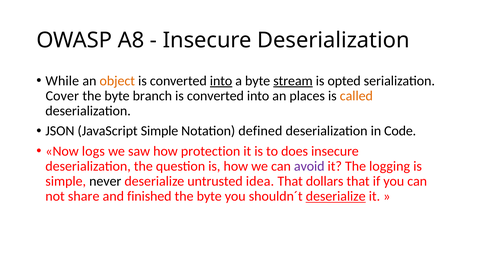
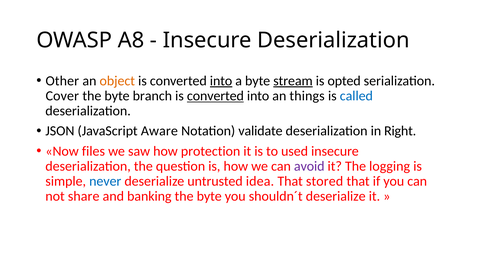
While: While -> Other
converted at (215, 96) underline: none -> present
places: places -> things
called colour: orange -> blue
JavaScript Simple: Simple -> Aware
defined: defined -> validate
Code: Code -> Right
logs: logs -> files
does: does -> used
never colour: black -> blue
dollars: dollars -> stored
finished: finished -> banking
deserialize at (336, 196) underline: present -> none
